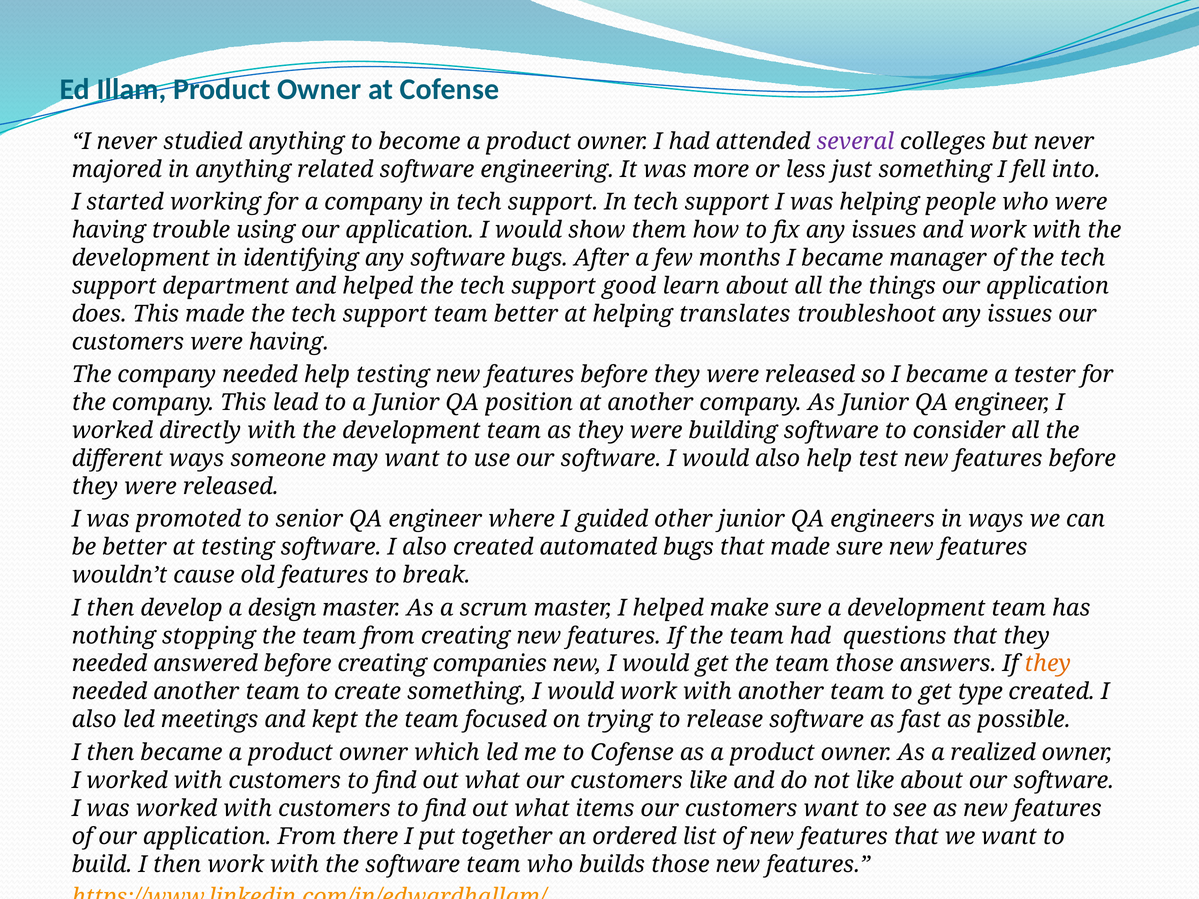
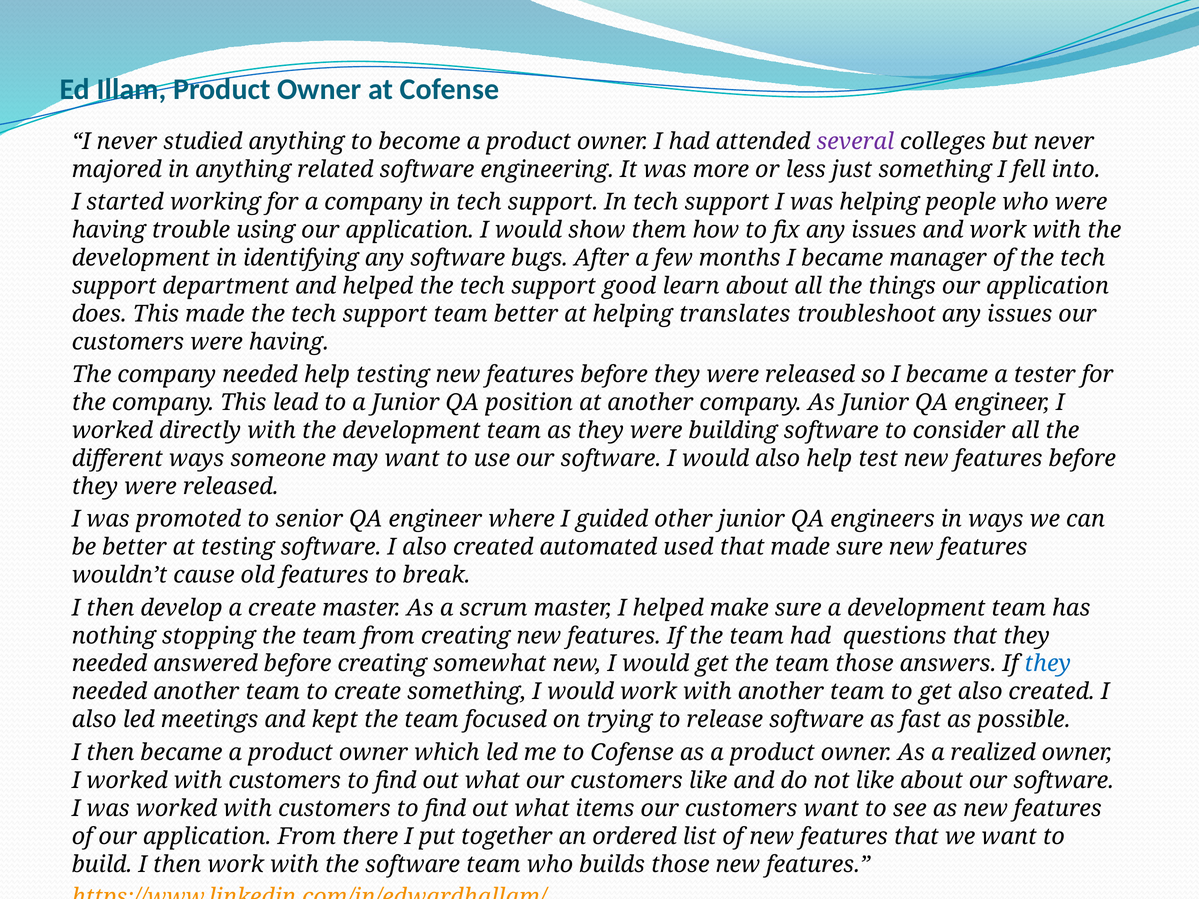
automated bugs: bugs -> used
a design: design -> create
companies: companies -> somewhat
they at (1048, 664) colour: orange -> blue
get type: type -> also
